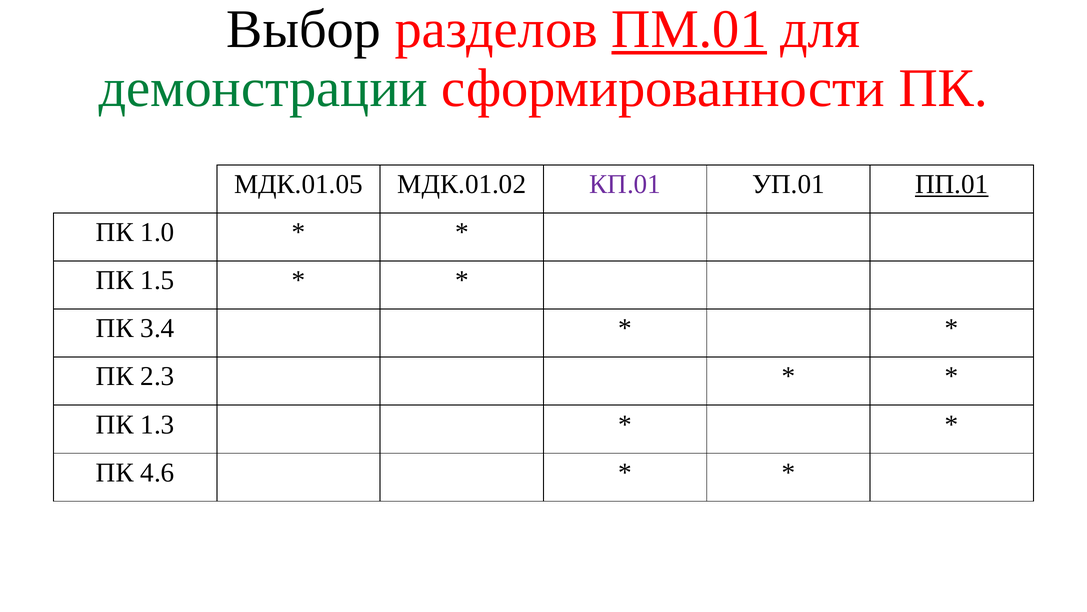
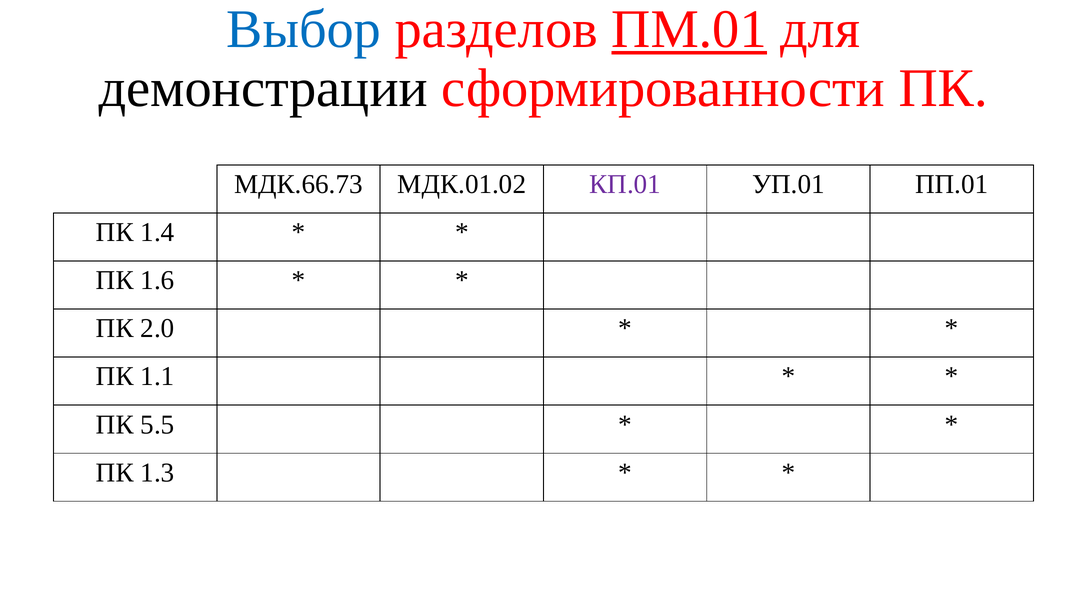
Выбор colour: black -> blue
демонстрации colour: green -> black
МДК.01.05: МДК.01.05 -> МДК.66.73
ПП.01 underline: present -> none
1.0: 1.0 -> 1.4
1.5: 1.5 -> 1.6
3.4: 3.4 -> 2.0
2.3: 2.3 -> 1.1
1.3: 1.3 -> 5.5
4.6: 4.6 -> 1.3
